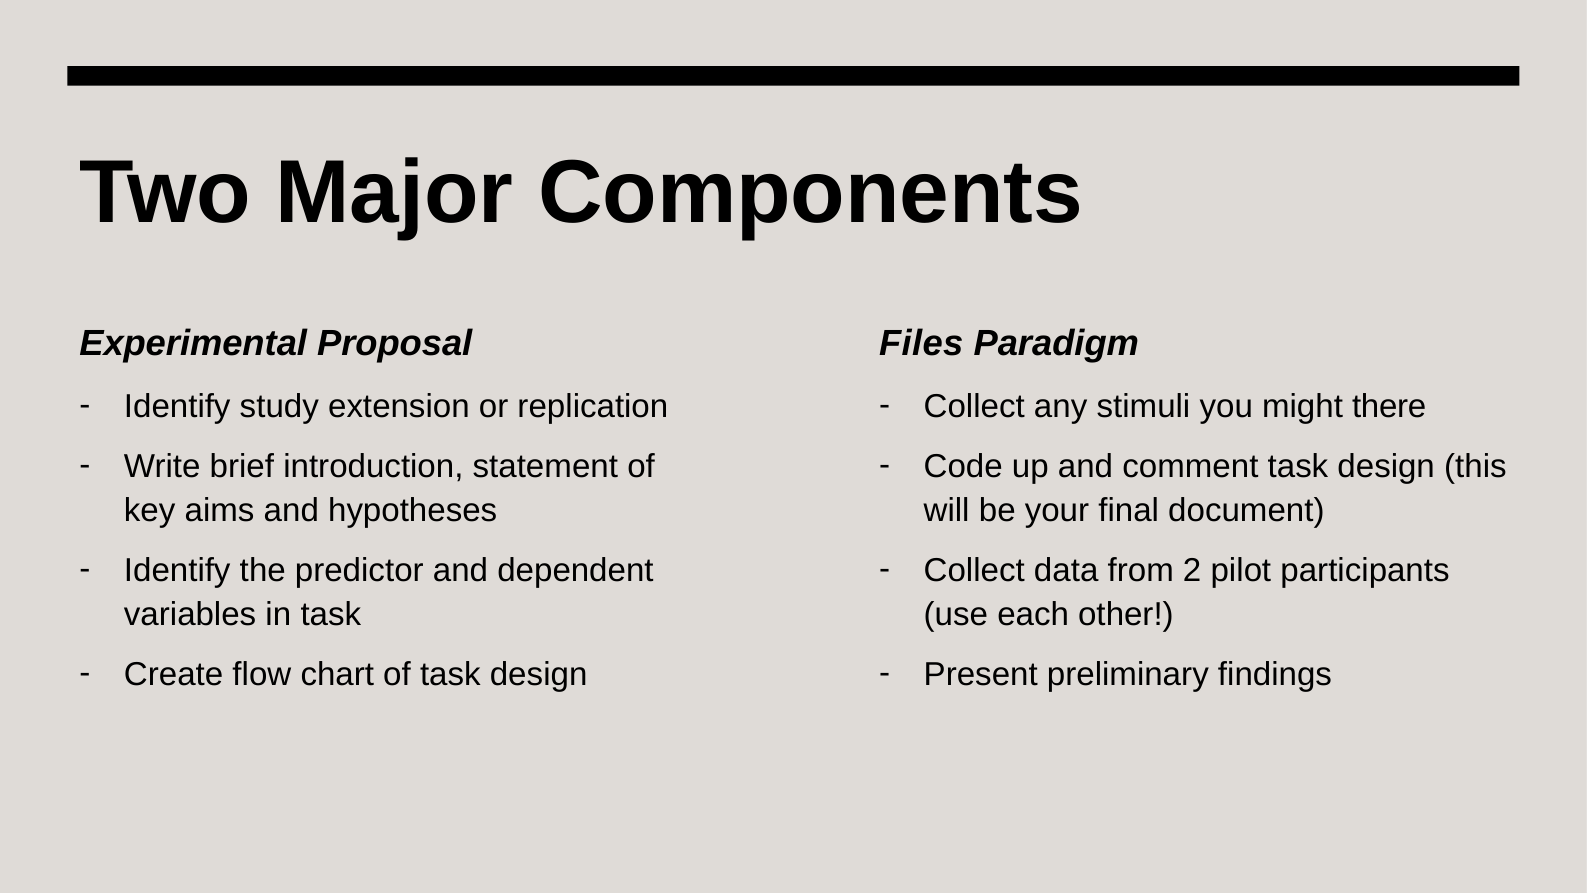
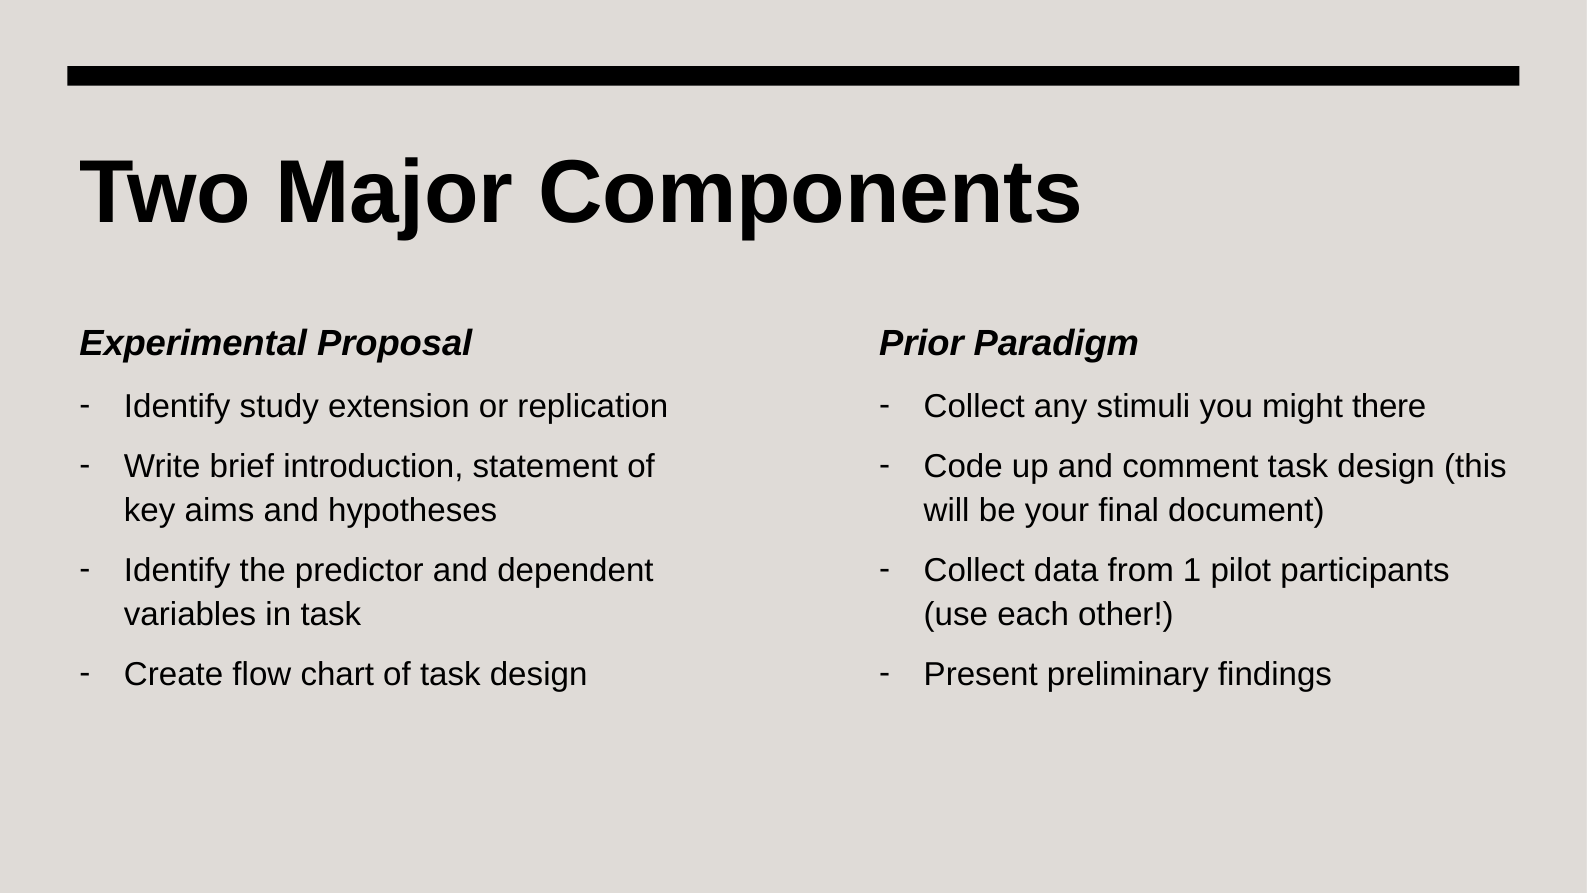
Files: Files -> Prior
2: 2 -> 1
